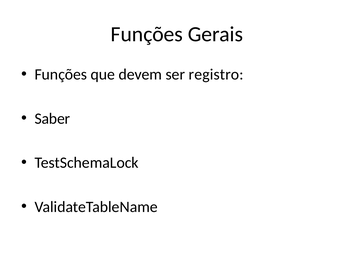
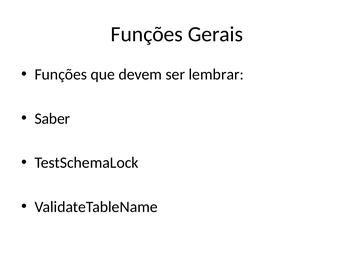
registro: registro -> lembrar
